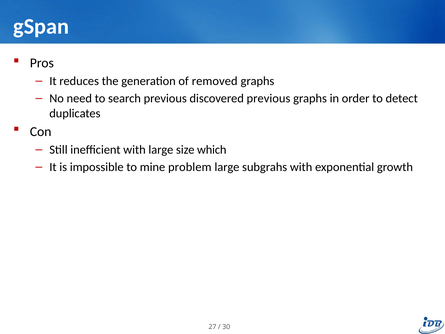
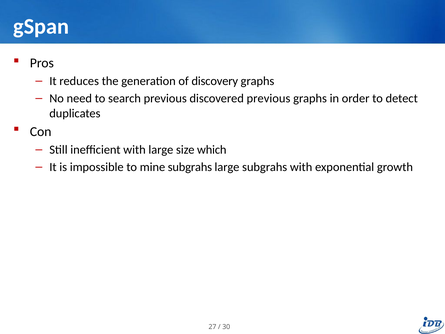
removed: removed -> discovery
mine problem: problem -> subgrahs
